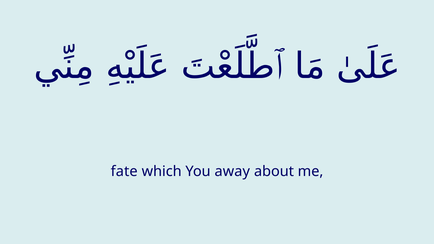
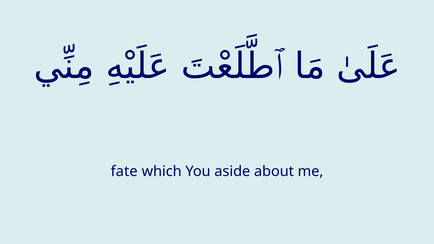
away: away -> aside
